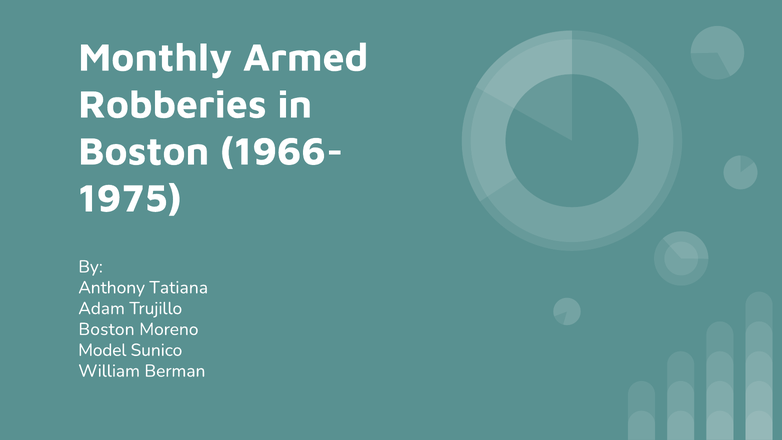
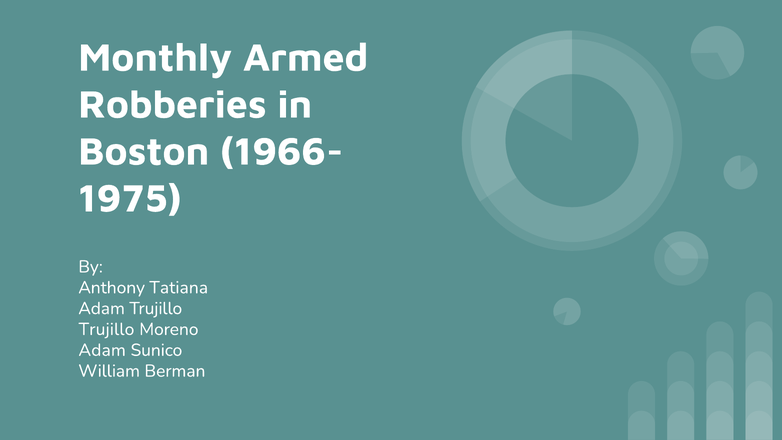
Boston at (106, 329): Boston -> Trujillo
Model at (102, 350): Model -> Adam
